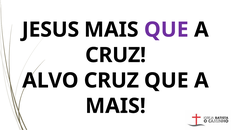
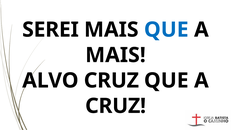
JESUS: JESUS -> SEREI
QUE at (166, 30) colour: purple -> blue
CRUZ at (116, 55): CRUZ -> MAIS
MAIS at (115, 106): MAIS -> CRUZ
